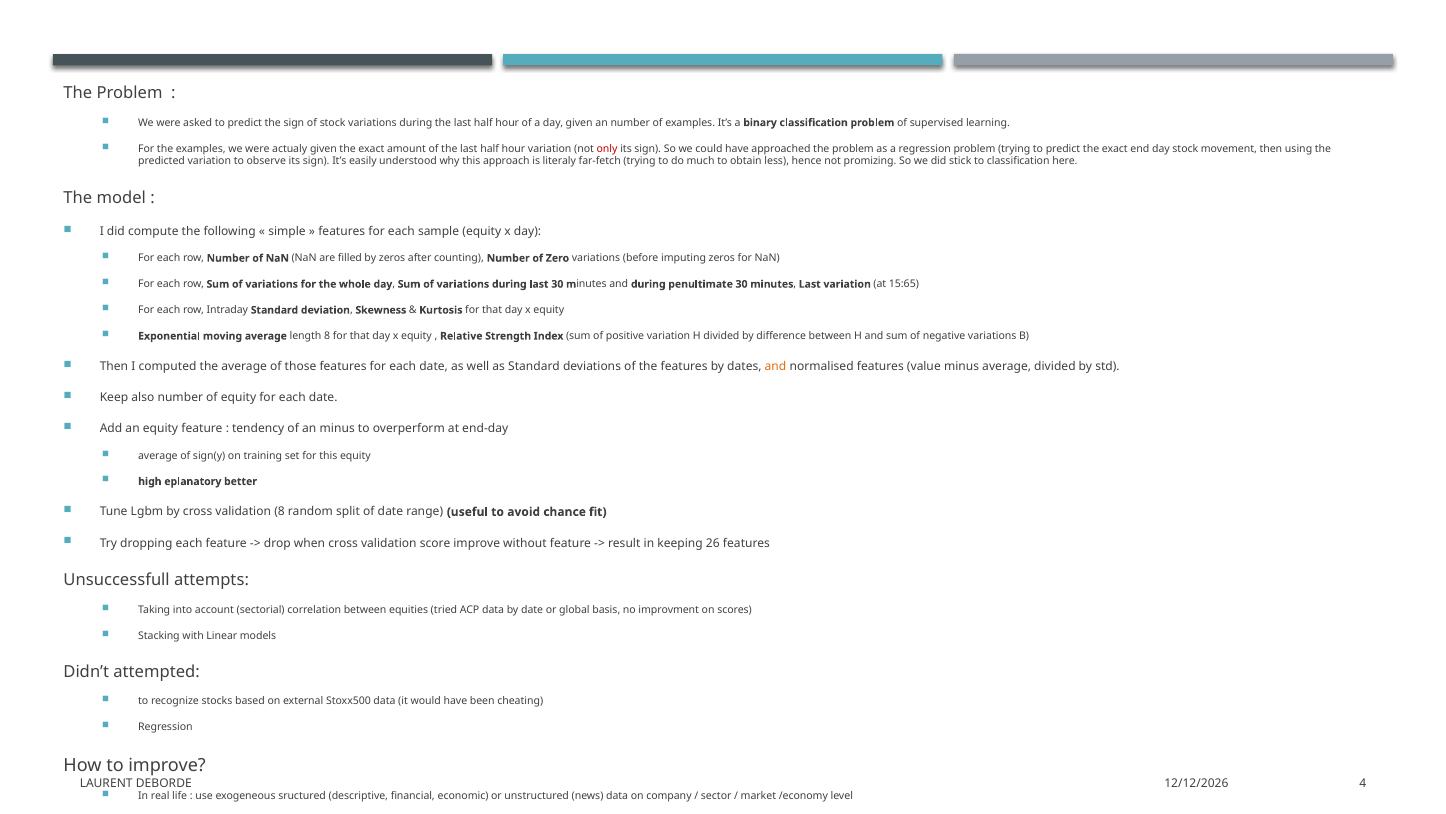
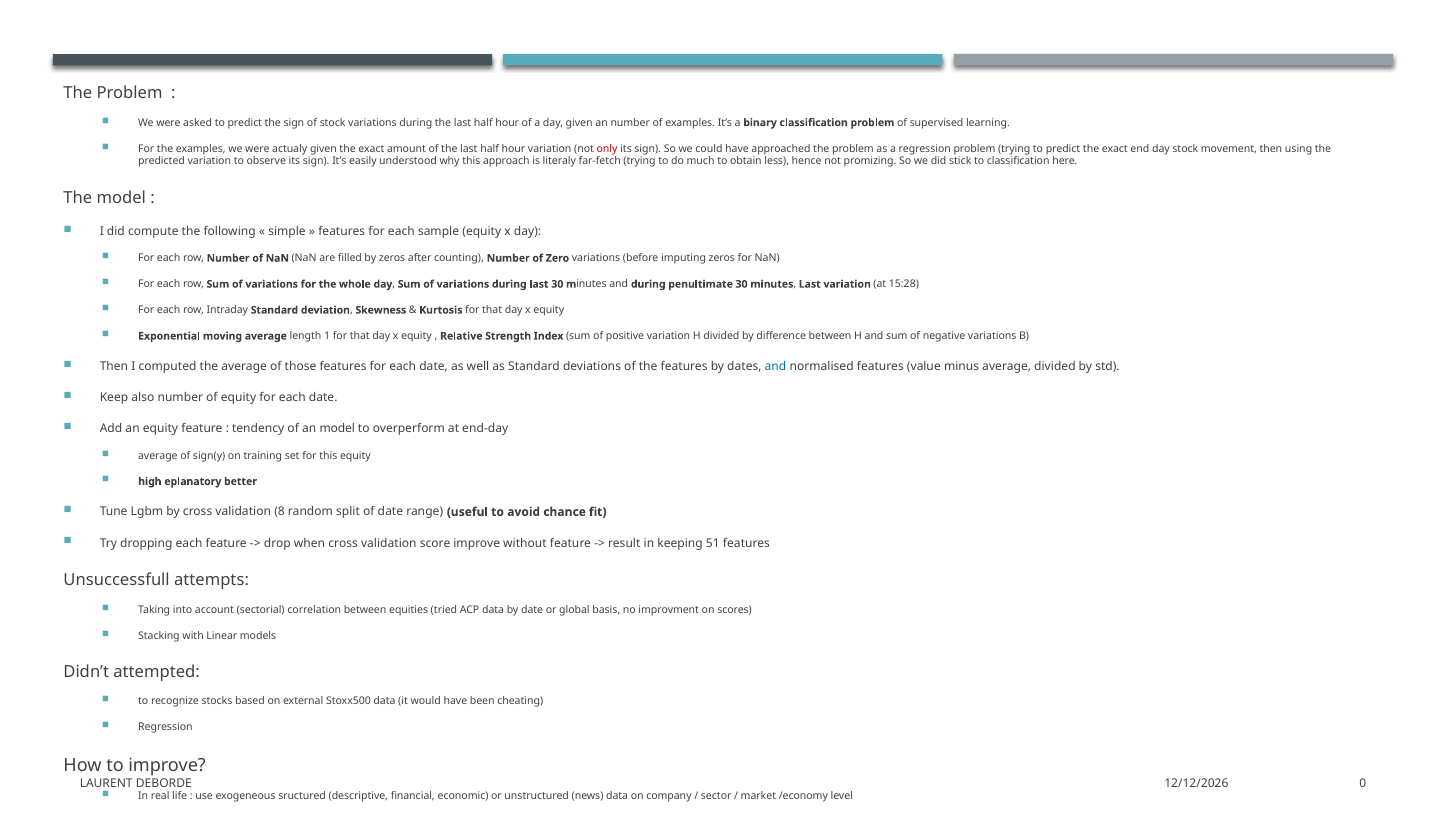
15:65: 15:65 -> 15:28
length 8: 8 -> 1
and at (776, 366) colour: orange -> blue
an minus: minus -> model
26: 26 -> 51
4: 4 -> 0
